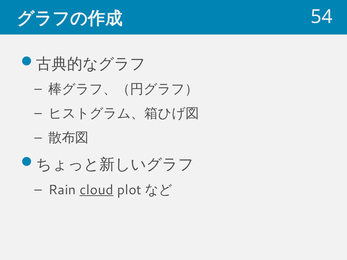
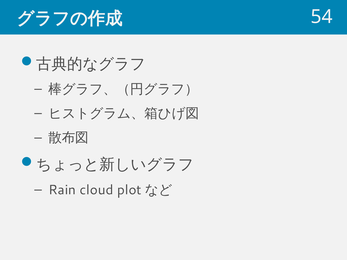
cloud underline: present -> none
